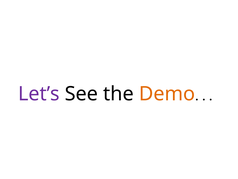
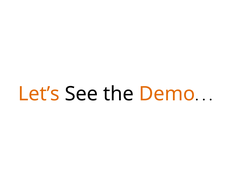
Let’s colour: purple -> orange
